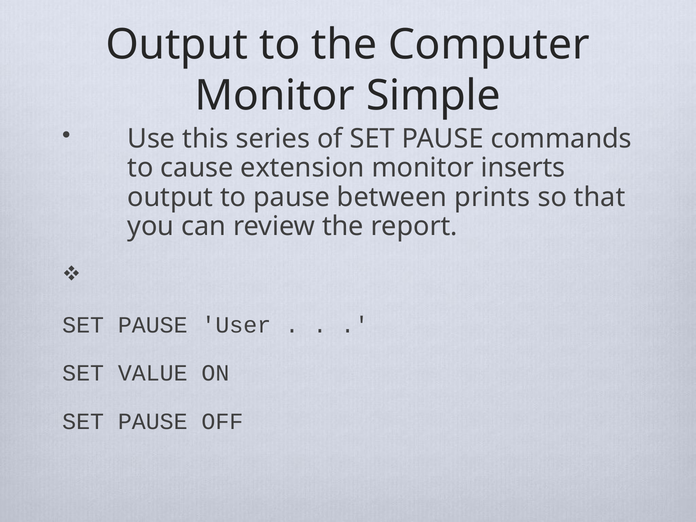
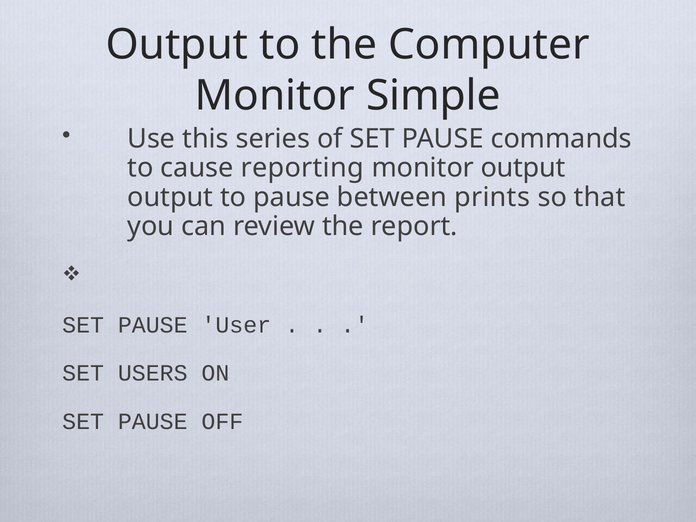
extension: extension -> reporting
monitor inserts: inserts -> output
VALUE: VALUE -> USERS
